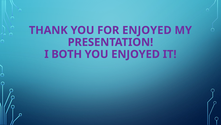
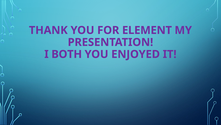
FOR ENJOYED: ENJOYED -> ELEMENT
